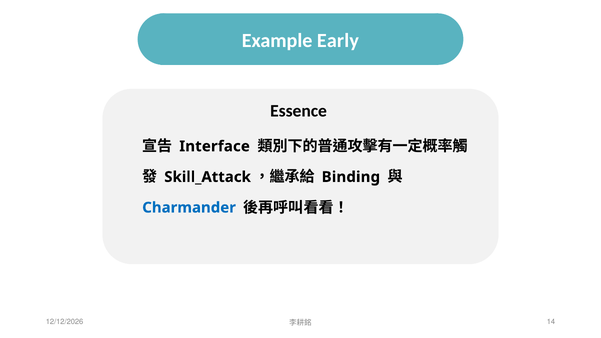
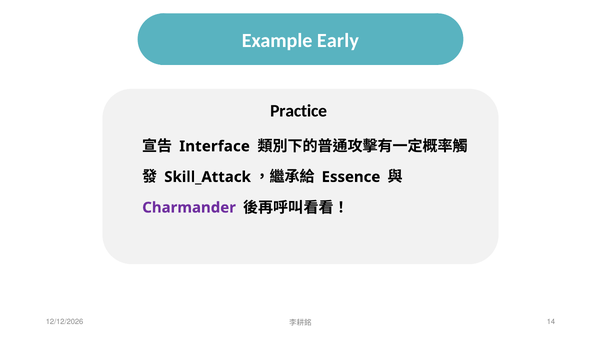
Essence: Essence -> Practice
Binding: Binding -> Essence
Charmander colour: blue -> purple
